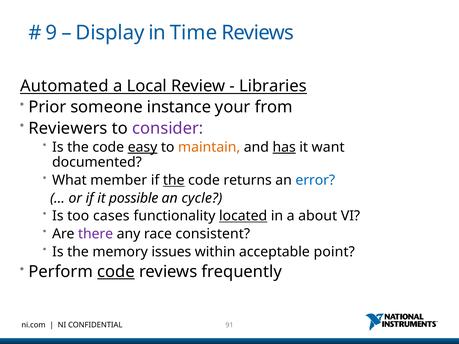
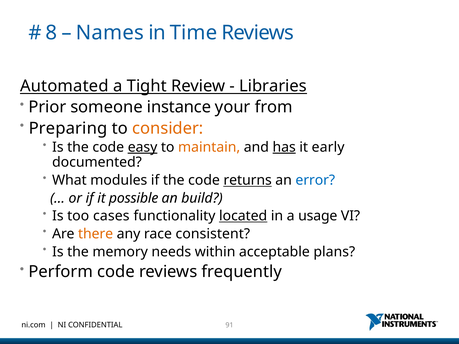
9: 9 -> 8
Display: Display -> Names
Local: Local -> Tight
Reviewers: Reviewers -> Preparing
consider colour: purple -> orange
want: want -> early
member: member -> modules
the at (174, 180) underline: present -> none
returns underline: none -> present
cycle: cycle -> build
about: about -> usage
there colour: purple -> orange
issues: issues -> needs
point: point -> plans
code at (116, 272) underline: present -> none
